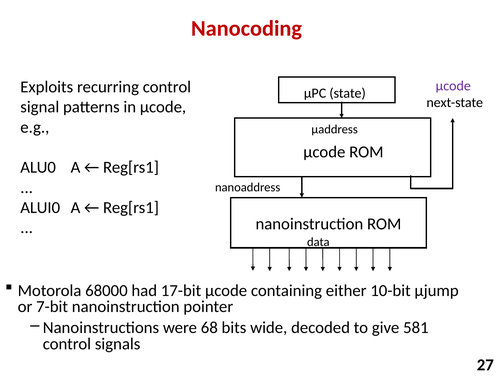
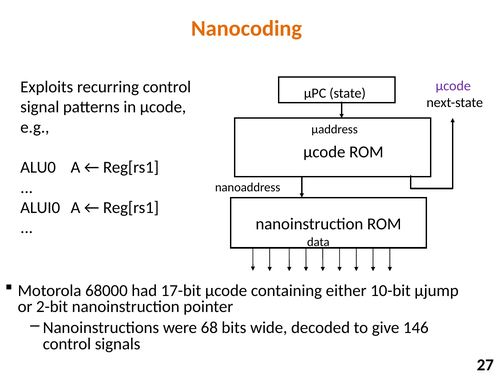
Nanocoding colour: red -> orange
7-bit: 7-bit -> 2-bit
581: 581 -> 146
